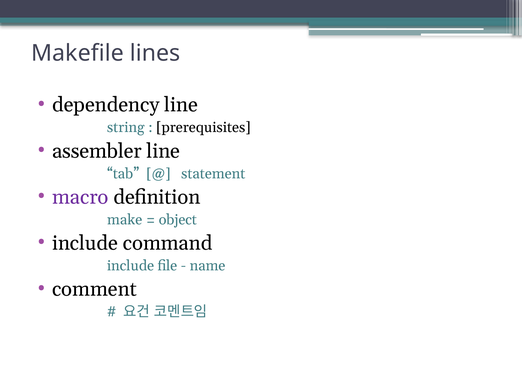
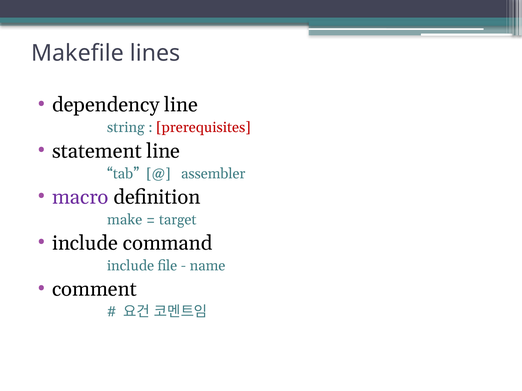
prerequisites colour: black -> red
assembler: assembler -> statement
statement: statement -> assembler
object: object -> target
